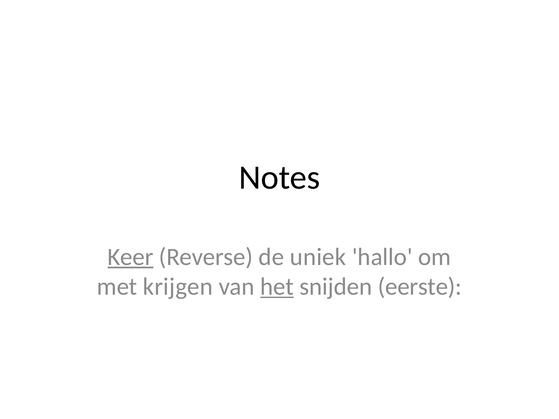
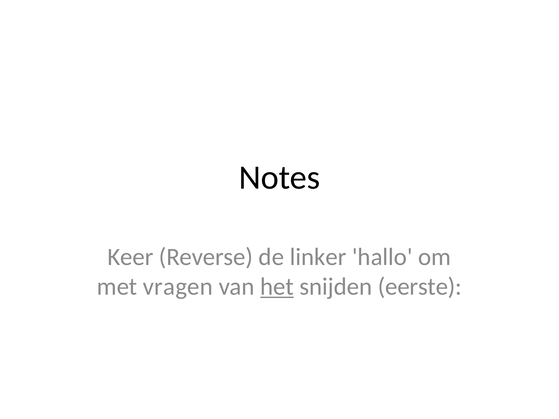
Keer underline: present -> none
uniek: uniek -> linker
krijgen: krijgen -> vragen
